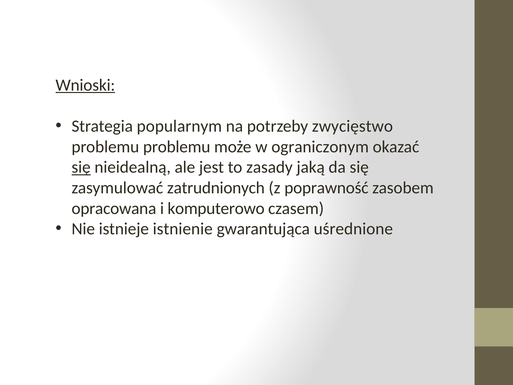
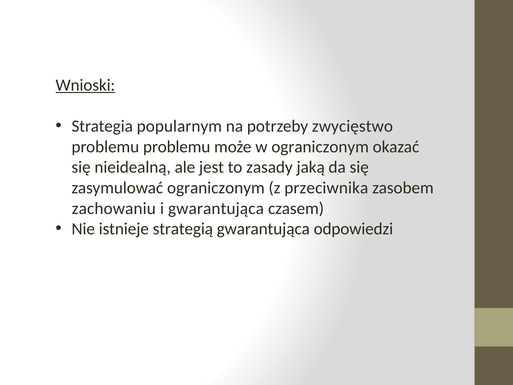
się at (81, 167) underline: present -> none
zasymulować zatrudnionych: zatrudnionych -> ograniczonym
poprawność: poprawność -> przeciwnika
opracowana: opracowana -> zachowaniu
i komputerowo: komputerowo -> gwarantująca
istnienie: istnienie -> strategią
uśrednione: uśrednione -> odpowiedzi
